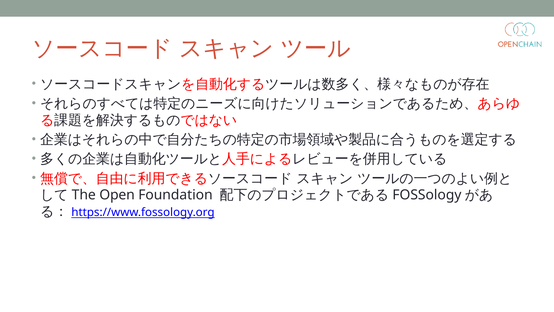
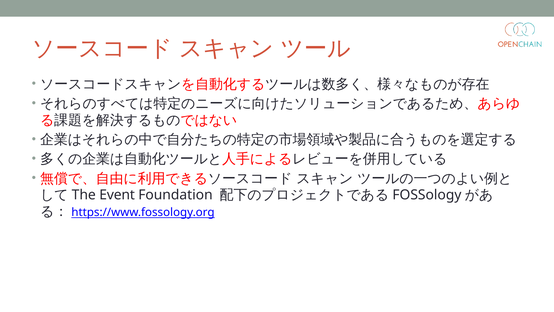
Open: Open -> Event
